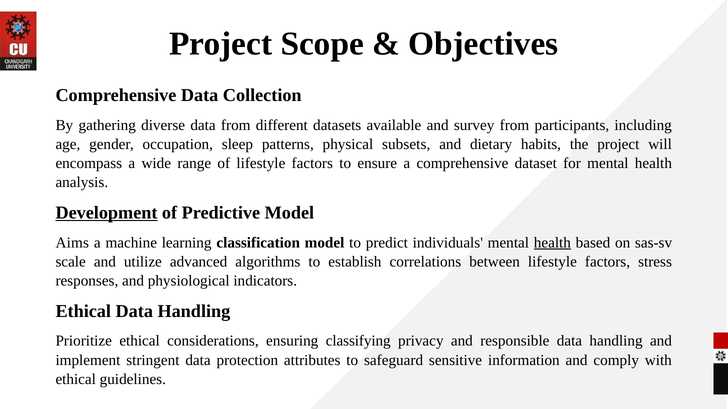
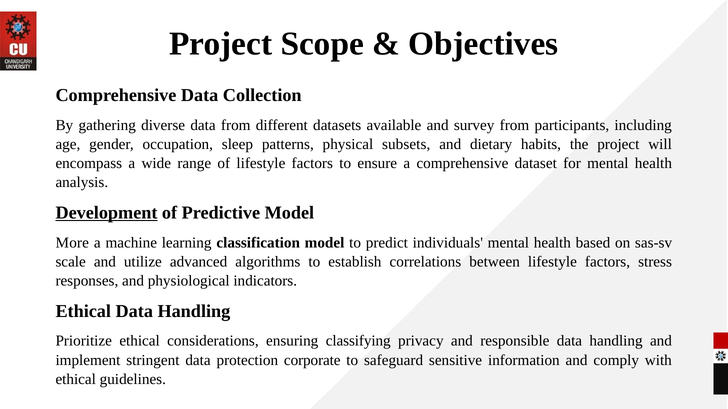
Aims: Aims -> More
health at (552, 243) underline: present -> none
attributes: attributes -> corporate
